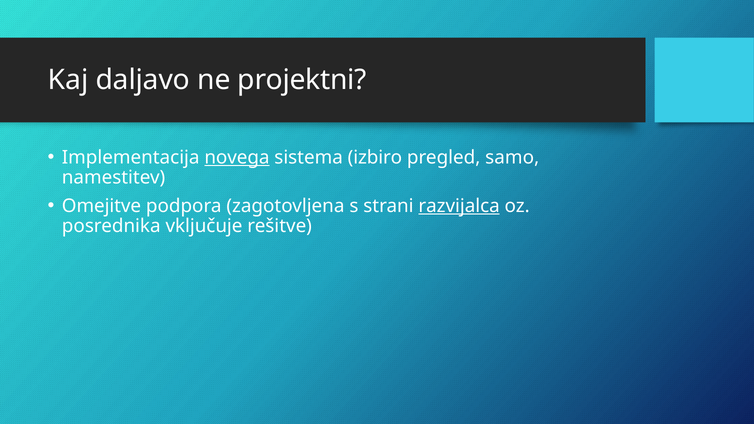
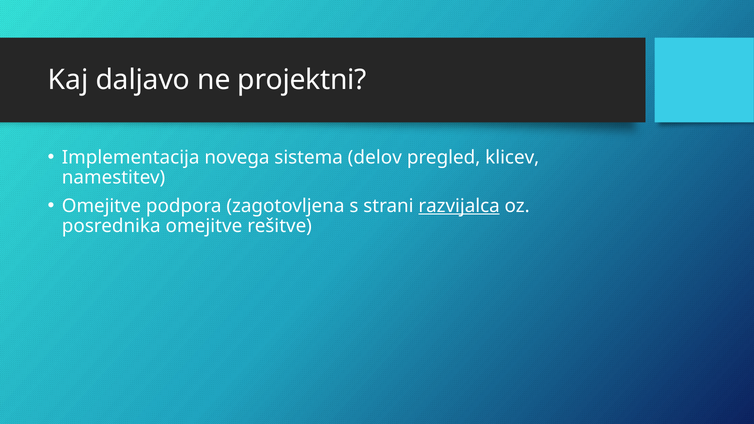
novega underline: present -> none
izbiro: izbiro -> delov
samo: samo -> klicev
posrednika vključuje: vključuje -> omejitve
